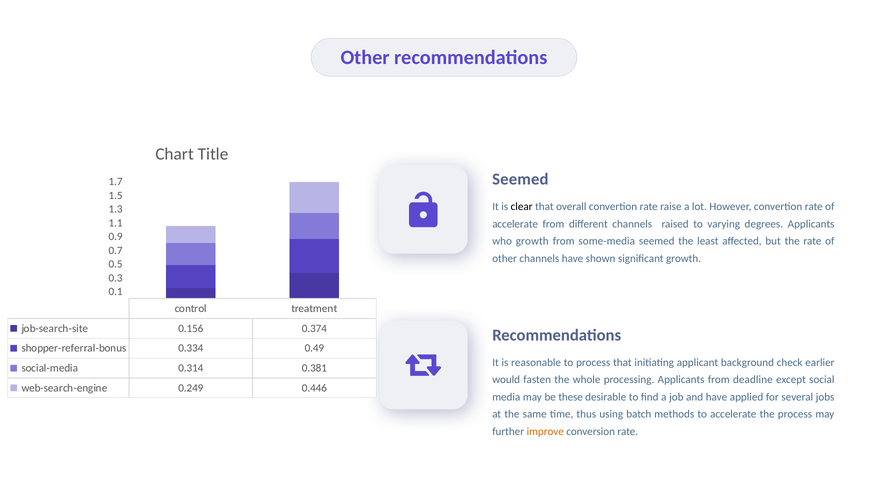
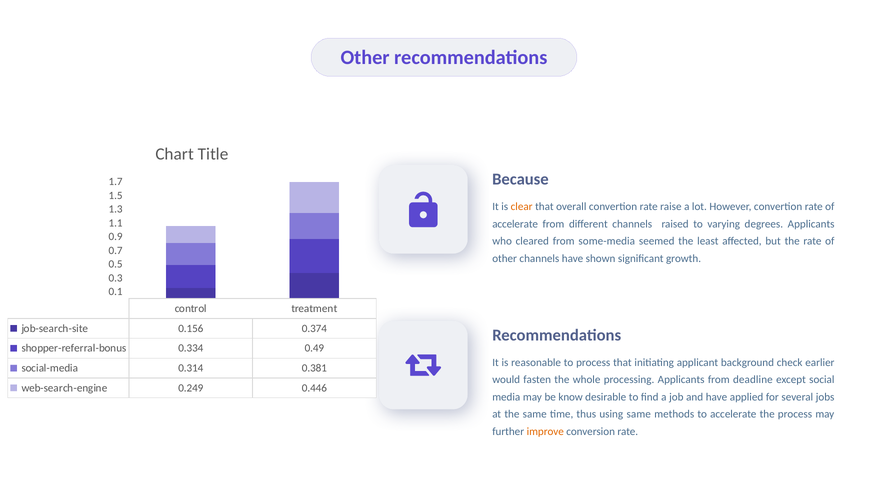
Seemed at (520, 180): Seemed -> Because
clear colour: black -> orange
who growth: growth -> cleared
these: these -> know
using batch: batch -> same
